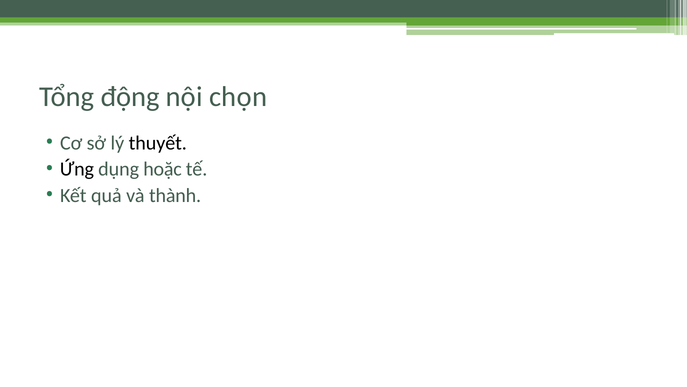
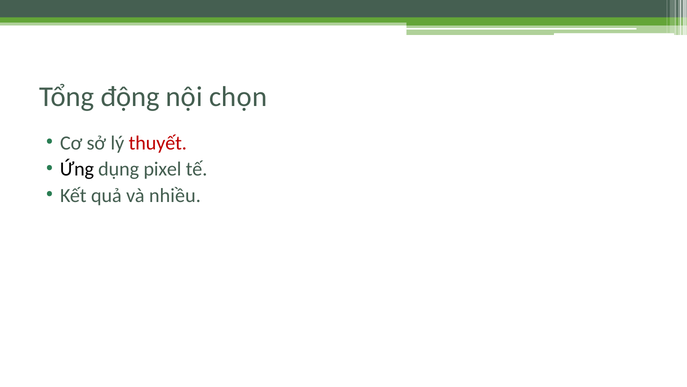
thuyết colour: black -> red
hoặc: hoặc -> pixel
thành: thành -> nhiều
